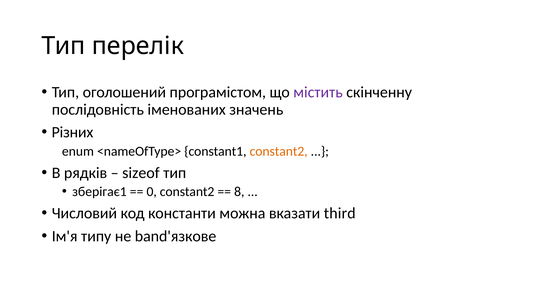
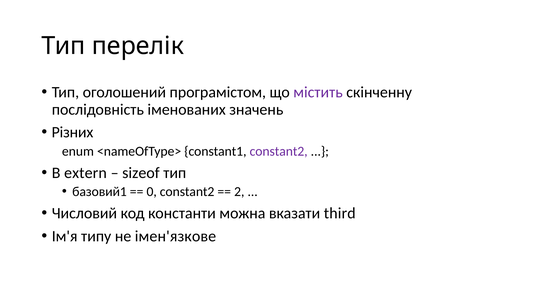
constant2 at (279, 151) colour: orange -> purple
рядків: рядків -> extern
зберігає1: зберігає1 -> базовий1
8: 8 -> 2
band'язкове: band'язкове -> імен'язкове
